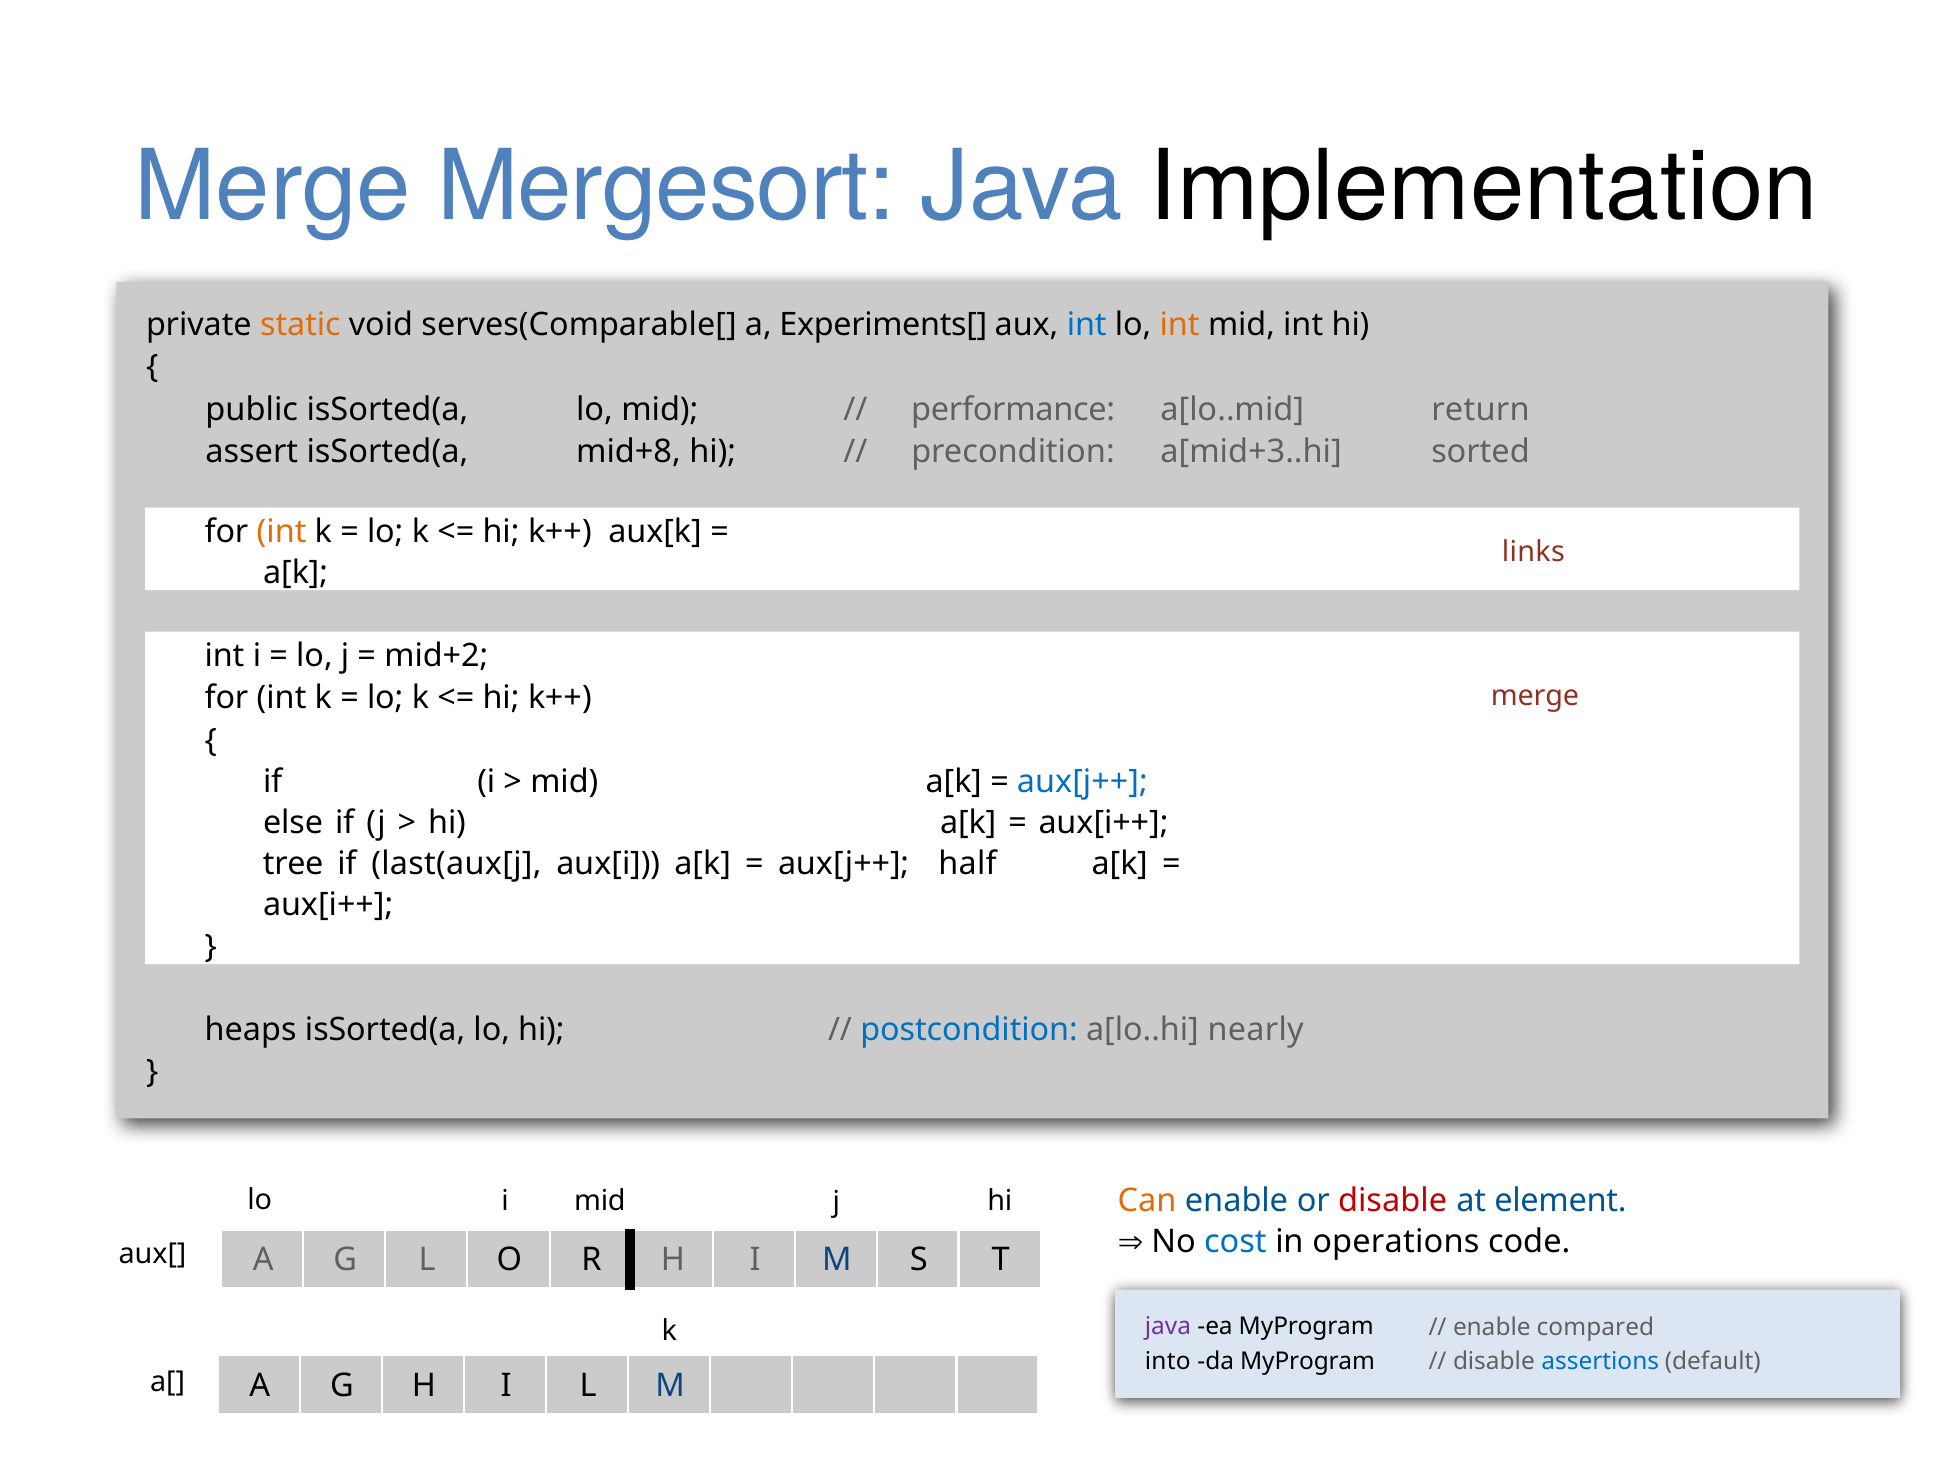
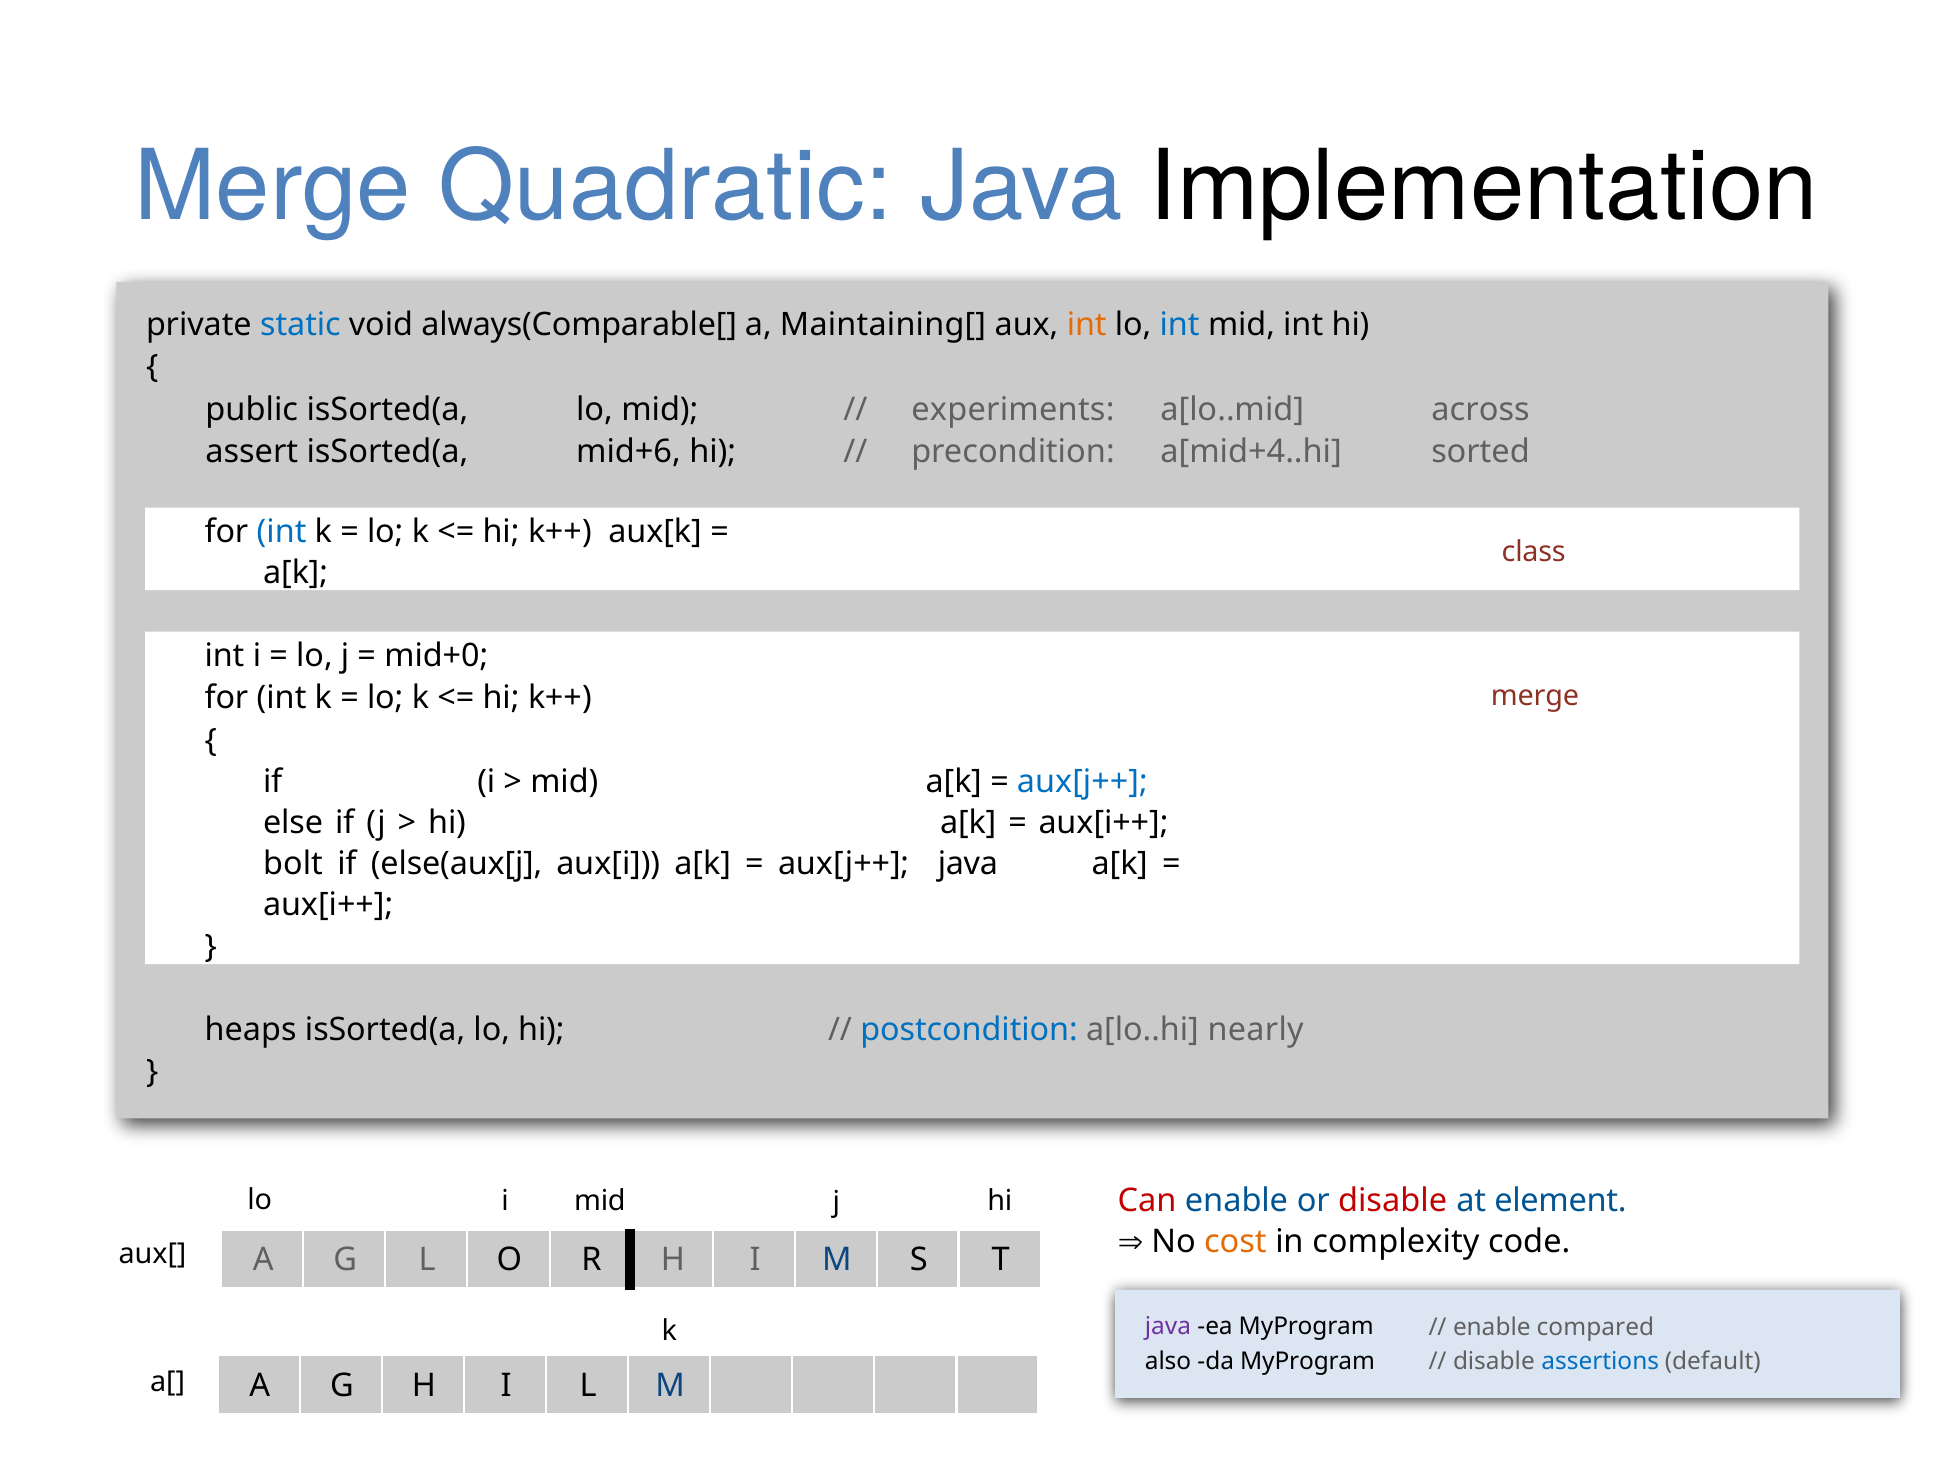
Mergesort: Mergesort -> Quadratic
static colour: orange -> blue
serves(Comparable[: serves(Comparable[ -> always(Comparable[
Experiments[: Experiments[ -> Maintaining[
int at (1087, 325) colour: blue -> orange
int at (1180, 325) colour: orange -> blue
performance: performance -> experiments
return: return -> across
mid+8: mid+8 -> mid+6
a[mid+3..hi: a[mid+3..hi -> a[mid+4..hi
int at (282, 532) colour: orange -> blue
links: links -> class
mid+2: mid+2 -> mid+0
tree: tree -> bolt
last(aux[j: last(aux[j -> else(aux[j
aux[j++ half: half -> java
Can colour: orange -> red
cost colour: blue -> orange
operations: operations -> complexity
into: into -> also
